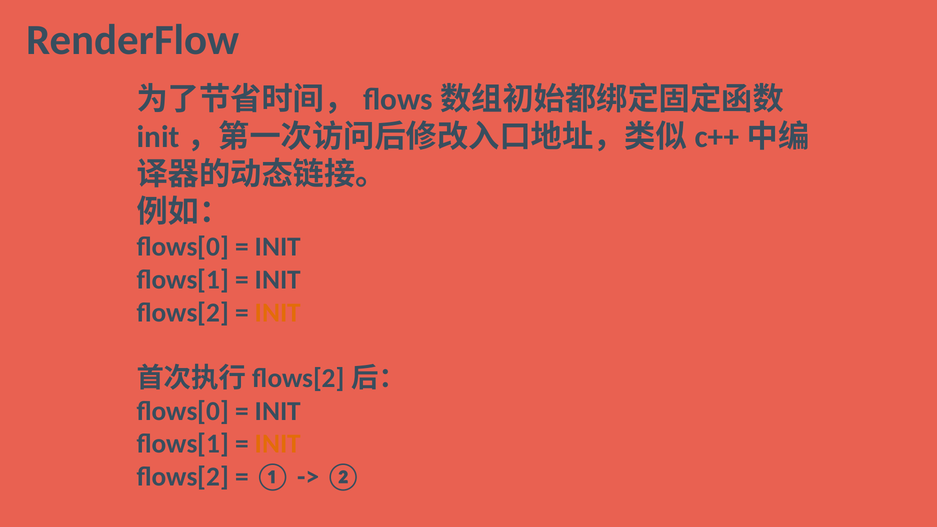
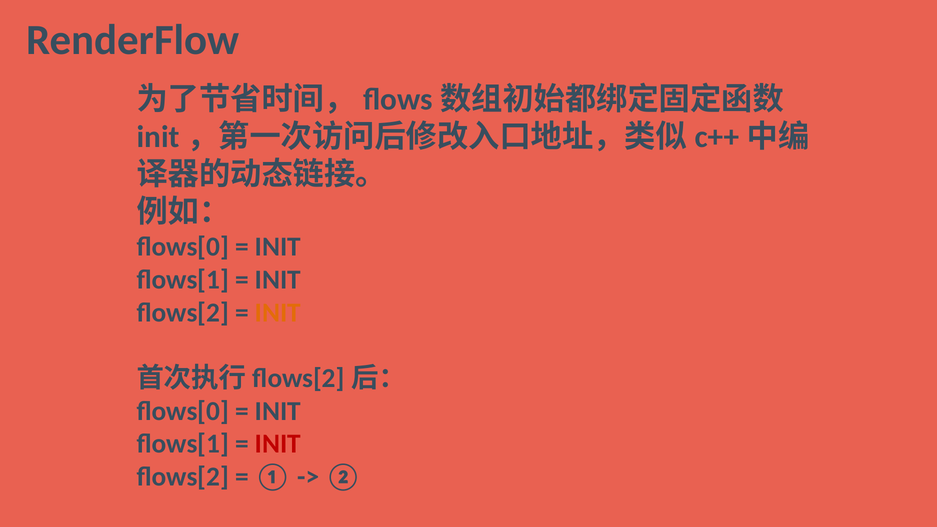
INIT at (278, 444) colour: orange -> red
